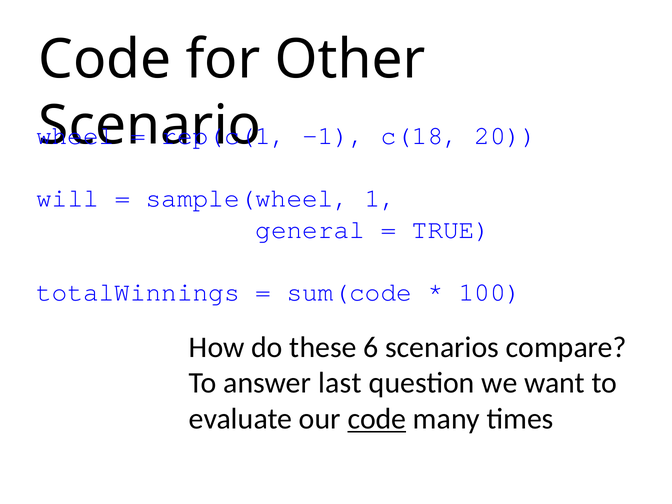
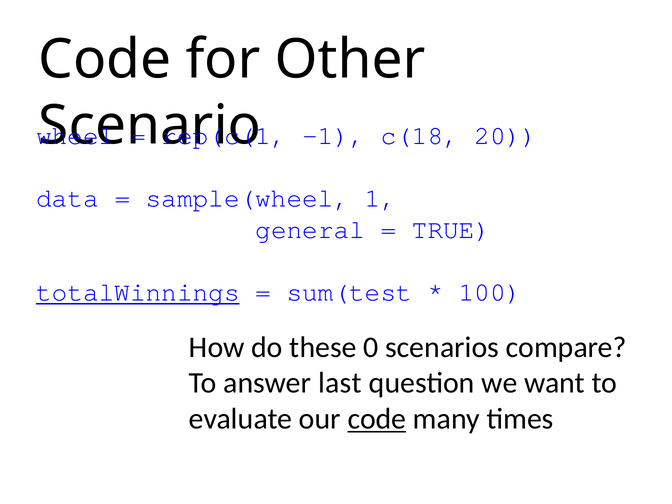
will: will -> data
totalWinnings underline: none -> present
sum(code: sum(code -> sum(test
6: 6 -> 0
